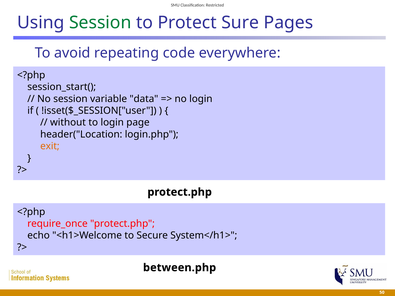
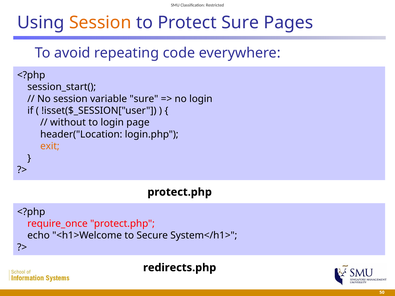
Session at (100, 23) colour: green -> orange
variable data: data -> sure
between.php: between.php -> redirects.php
